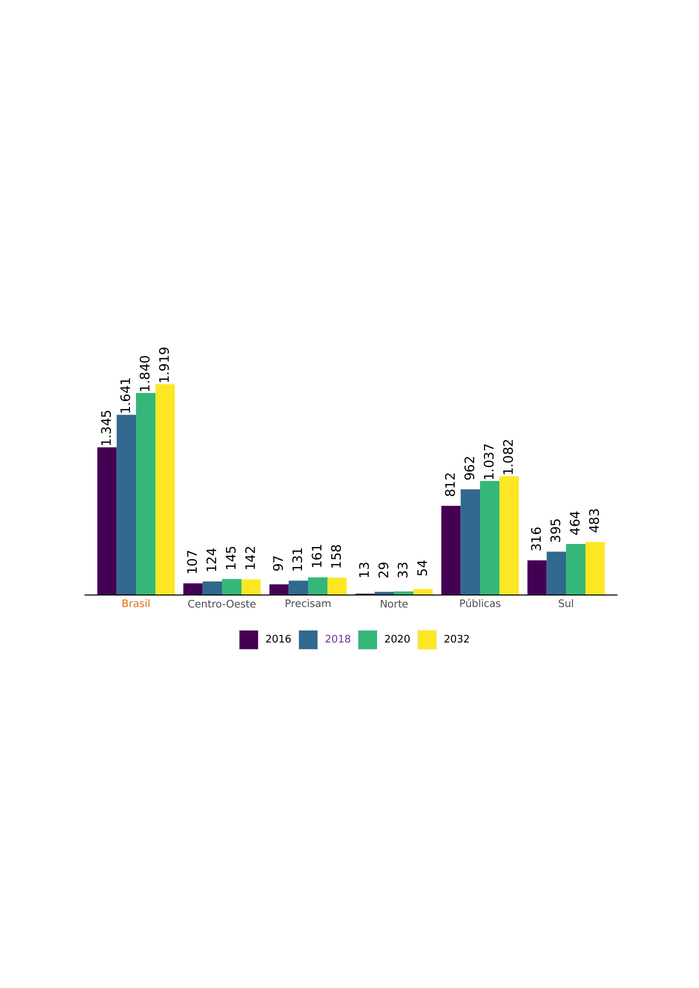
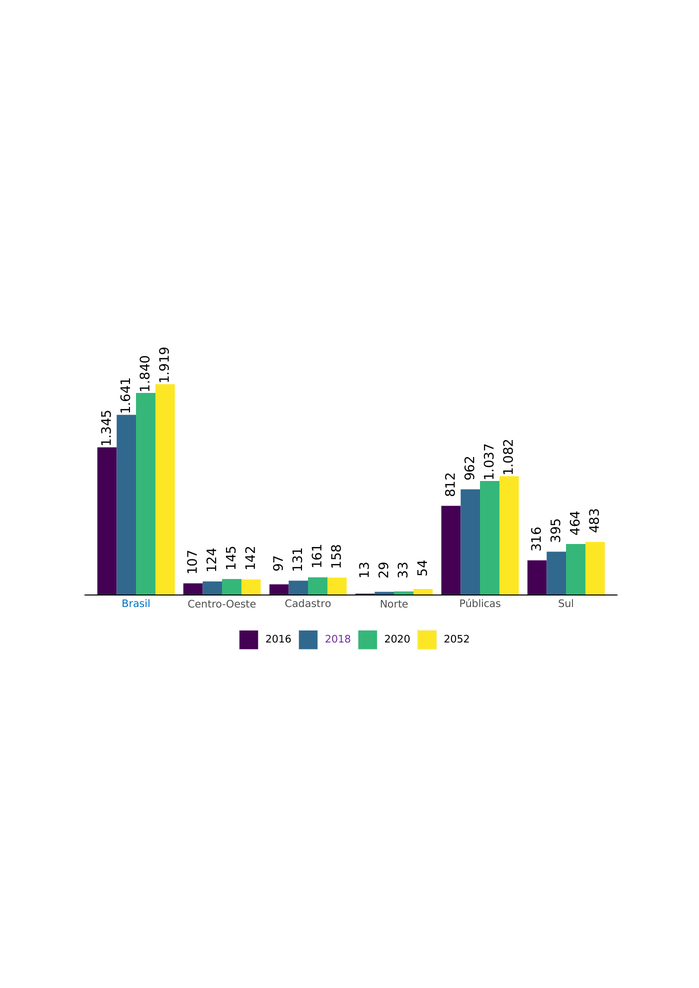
Brasil colour: orange -> blue
Precisam: Precisam -> Cadastro
2032: 2032 -> 2052
